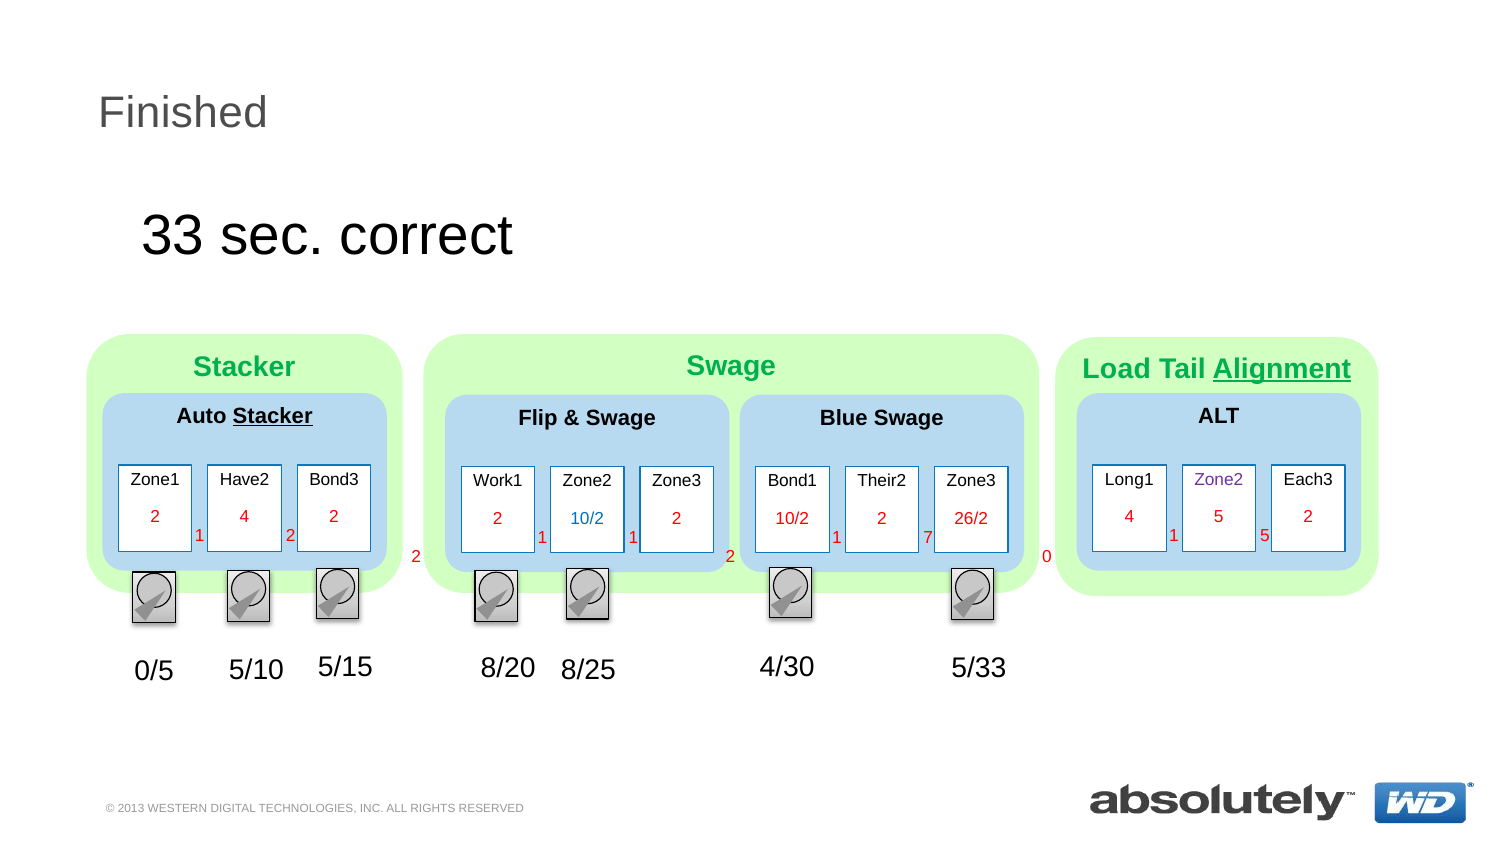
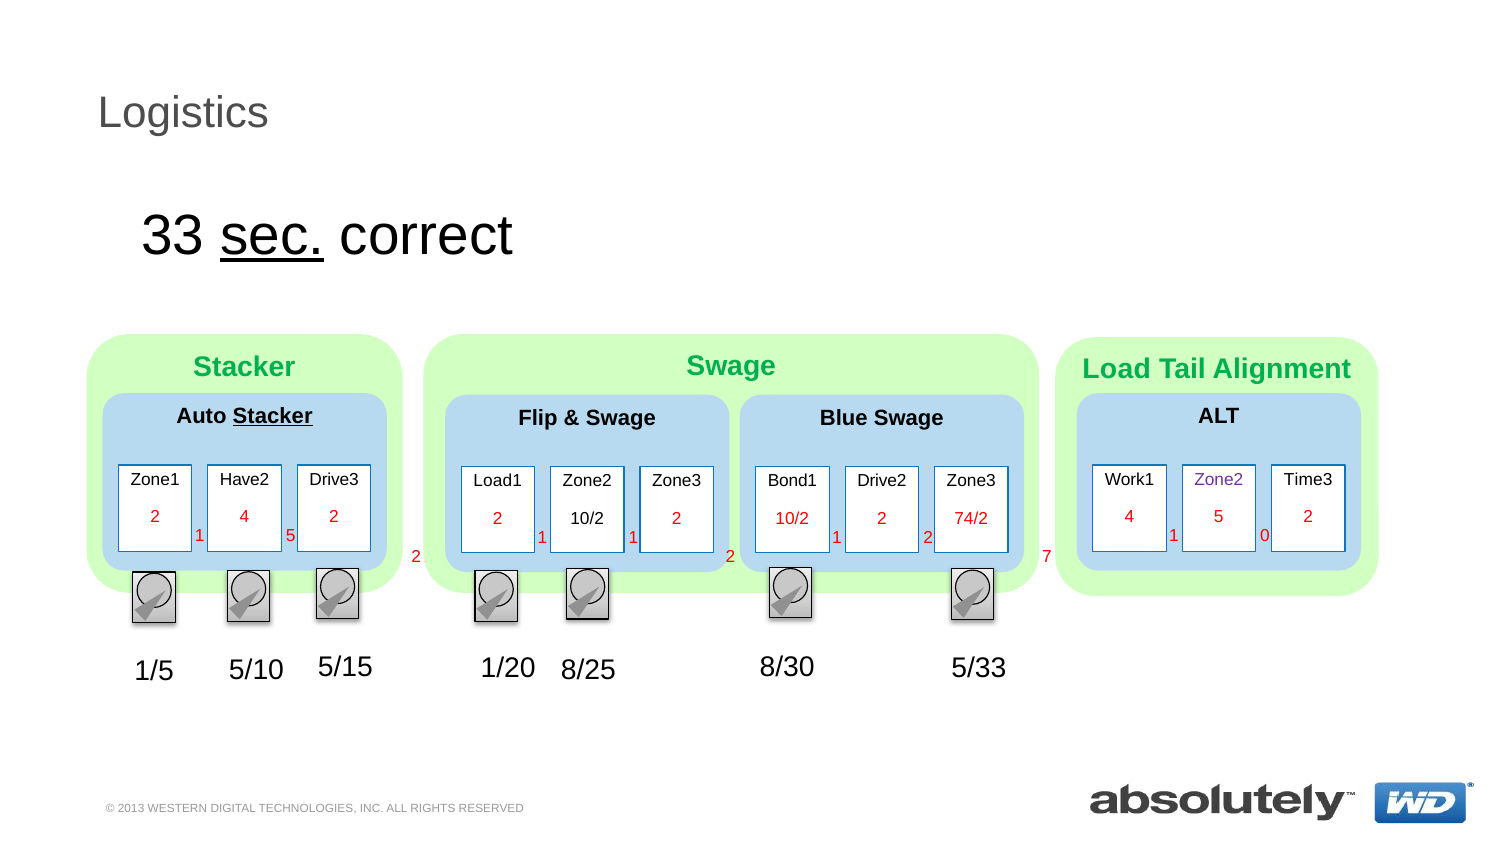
Finished: Finished -> Logistics
sec underline: none -> present
Alignment underline: present -> none
Bond3: Bond3 -> Drive3
Long1: Long1 -> Work1
Each3: Each3 -> Time3
Work1: Work1 -> Load1
Their2: Their2 -> Drive2
10/2 at (587, 518) colour: blue -> black
26/2: 26/2 -> 74/2
1 2: 2 -> 5
1 5: 5 -> 0
1 7: 7 -> 2
0: 0 -> 7
4/30: 4/30 -> 8/30
8/20: 8/20 -> 1/20
0/5: 0/5 -> 1/5
